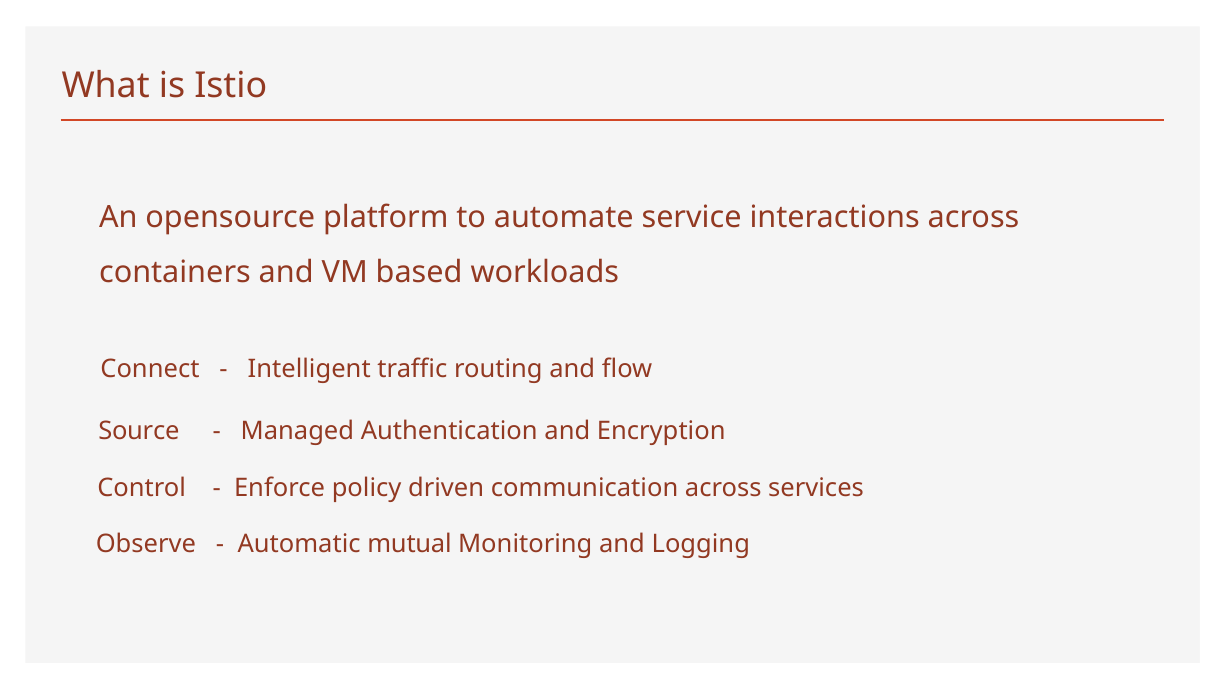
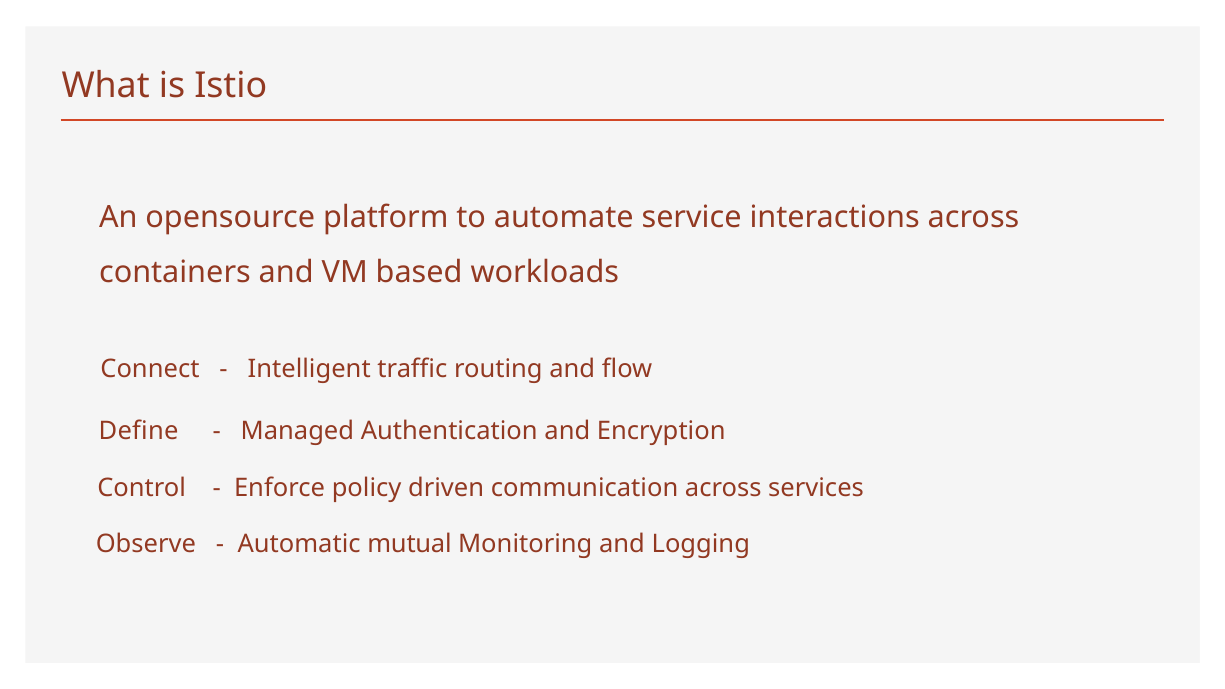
Source: Source -> Define
